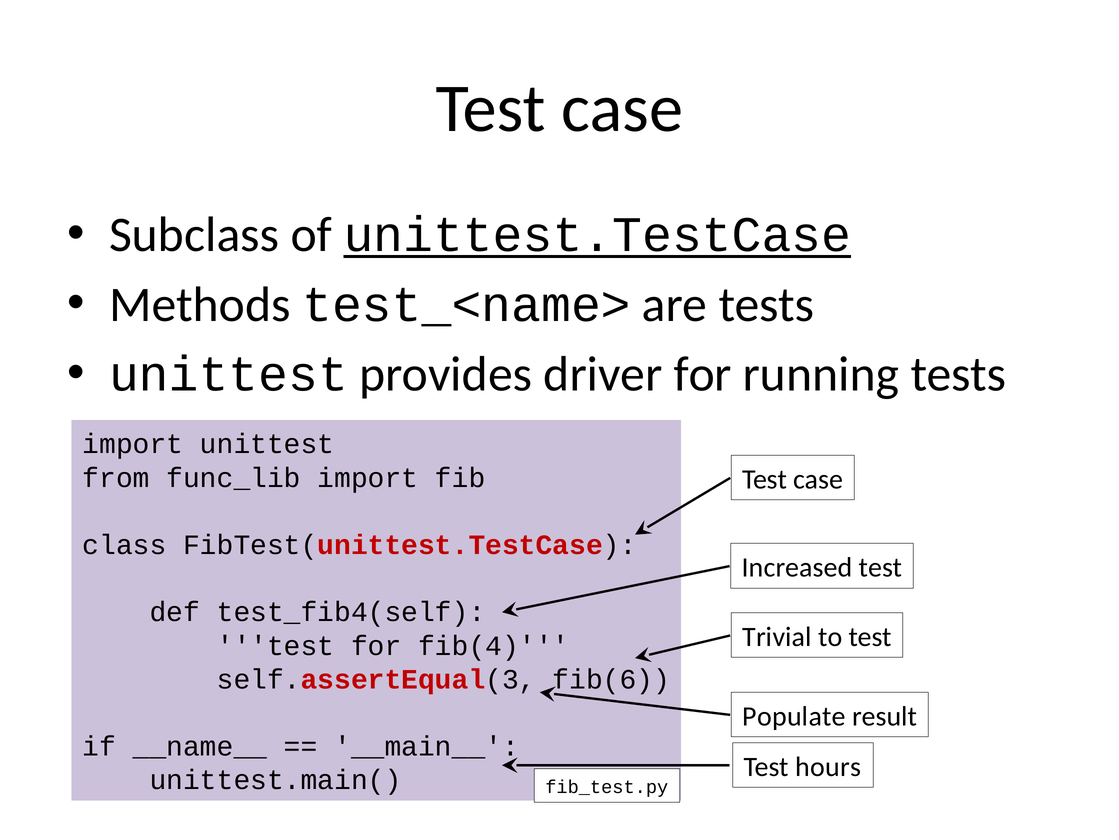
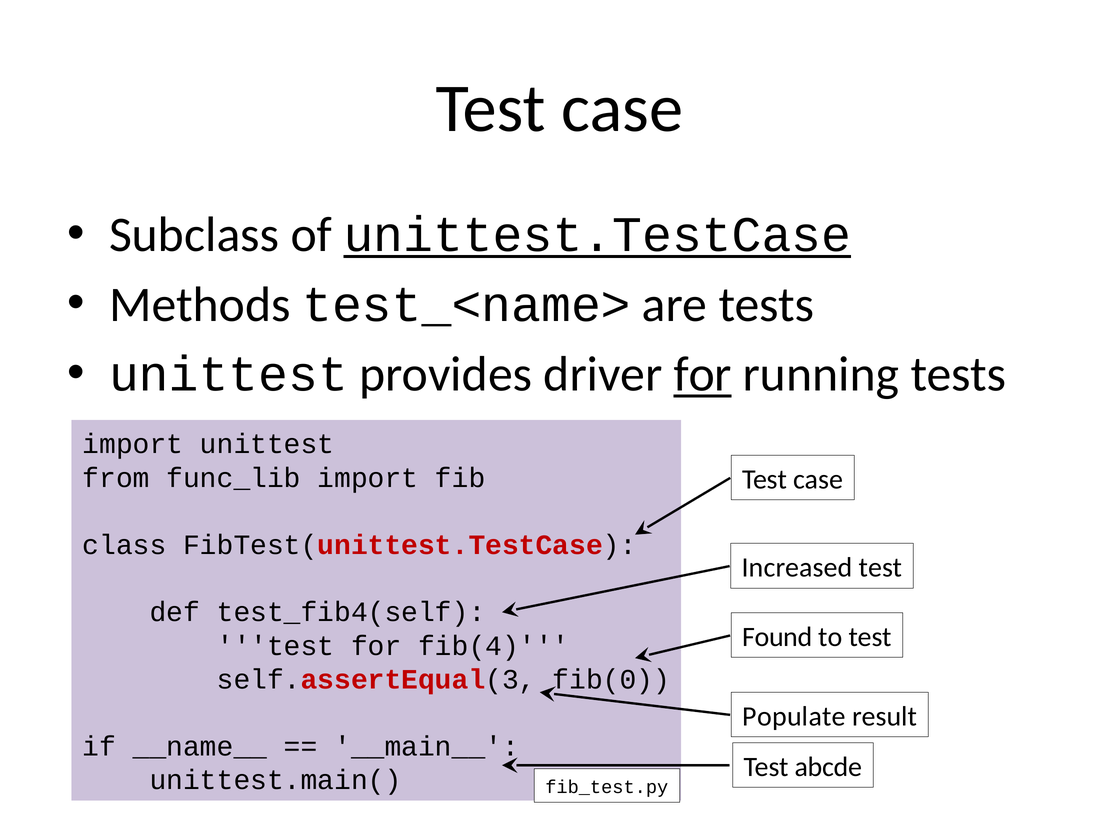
for at (703, 374) underline: none -> present
Trivial: Trivial -> Found
fib(6: fib(6 -> fib(0
hours: hours -> abcde
